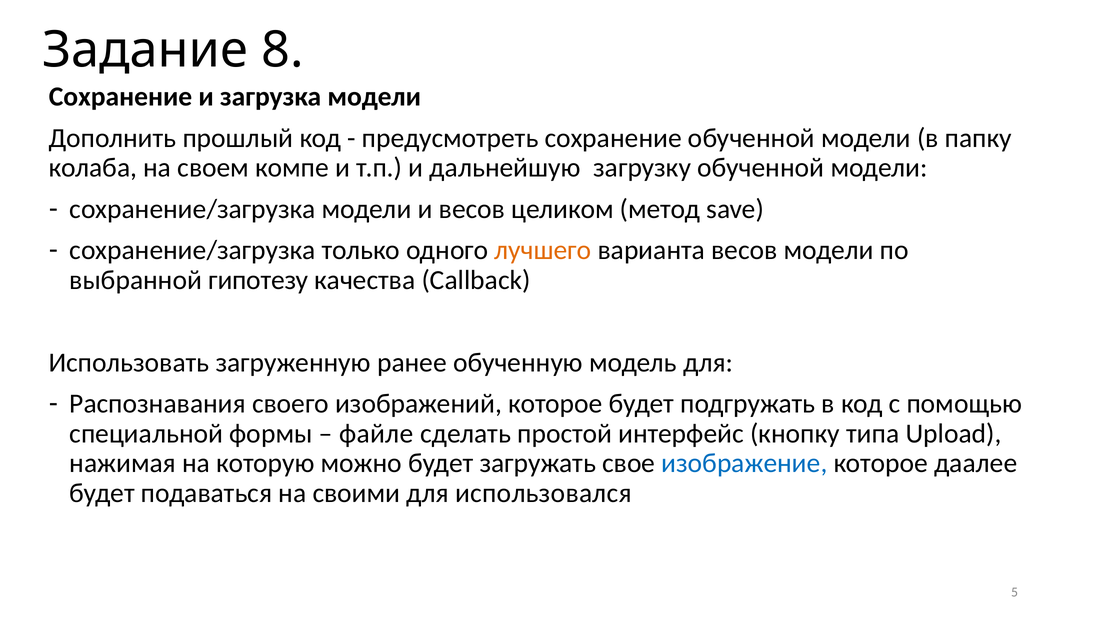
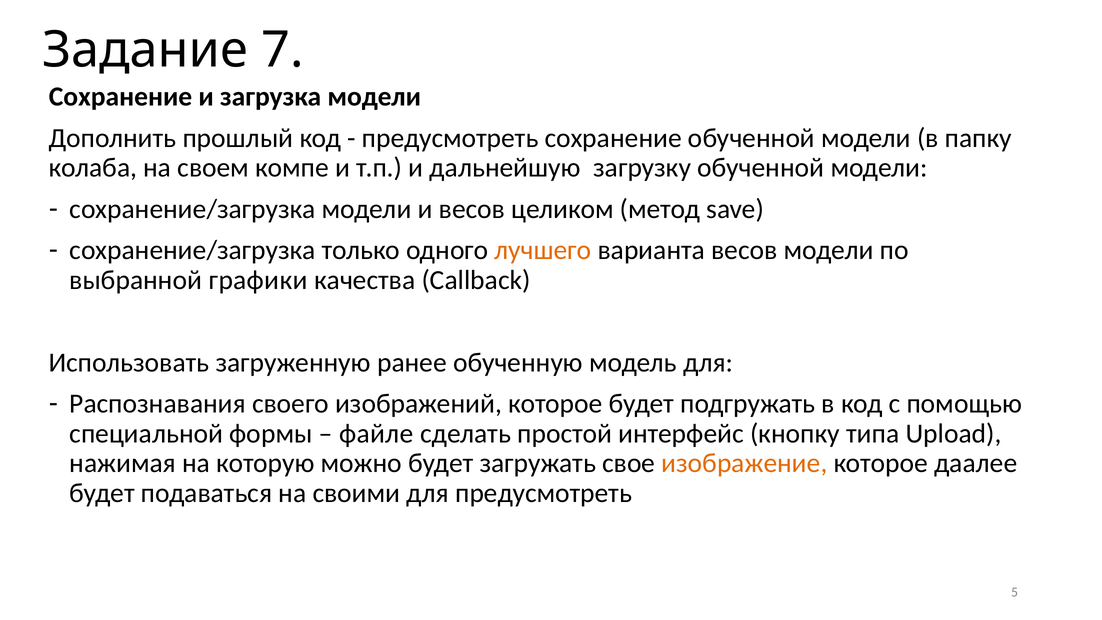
8: 8 -> 7
гипотезу: гипотезу -> графики
изображение colour: blue -> orange
для использовался: использовался -> предусмотреть
